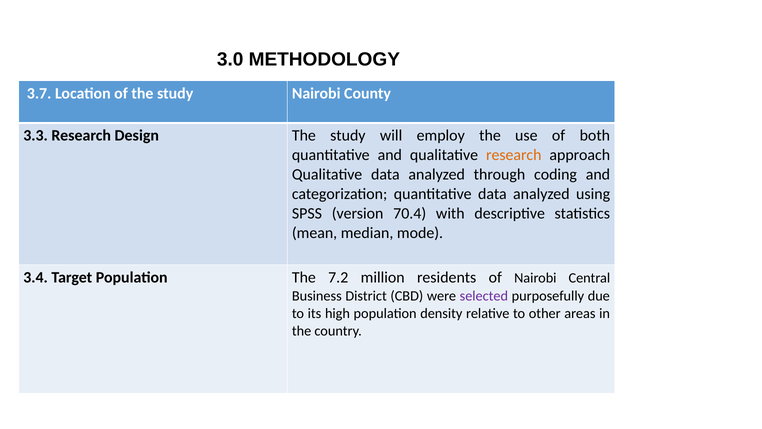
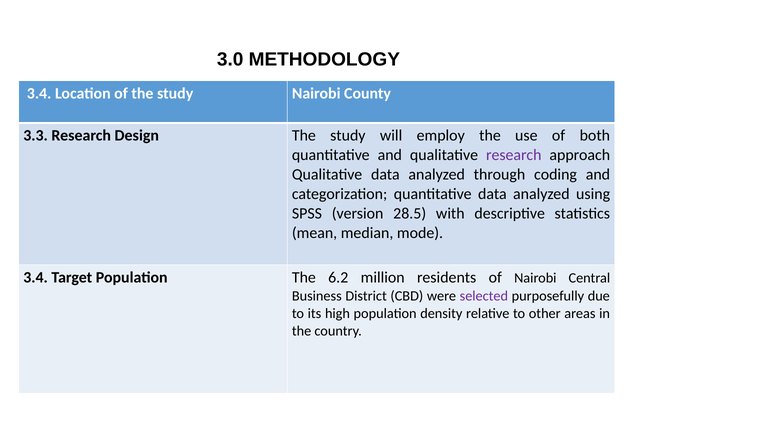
3.7 at (39, 93): 3.7 -> 3.4
research at (514, 155) colour: orange -> purple
70.4: 70.4 -> 28.5
7.2: 7.2 -> 6.2
